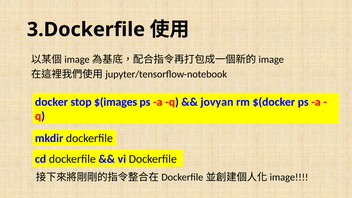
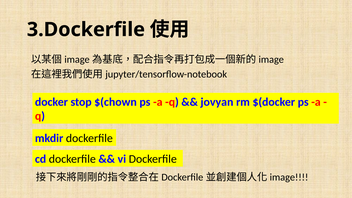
$(images: $(images -> $(chown
